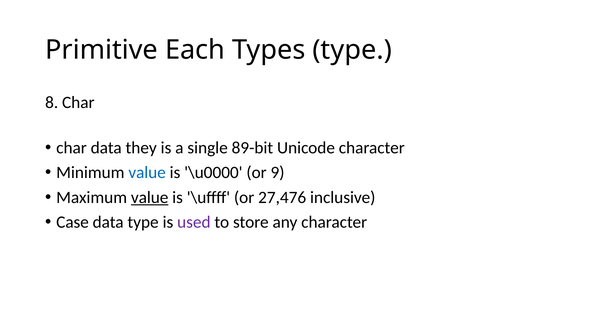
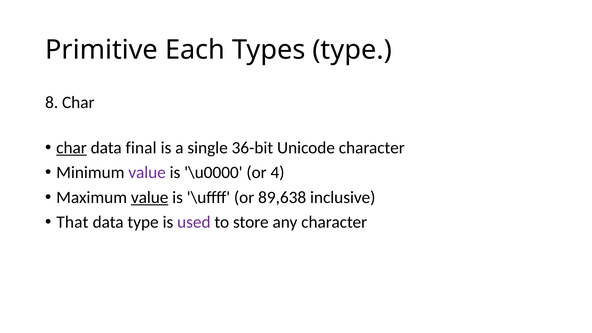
char at (72, 148) underline: none -> present
they: they -> final
89-bit: 89-bit -> 36-bit
value at (147, 173) colour: blue -> purple
9: 9 -> 4
27,476: 27,476 -> 89,638
Case: Case -> That
